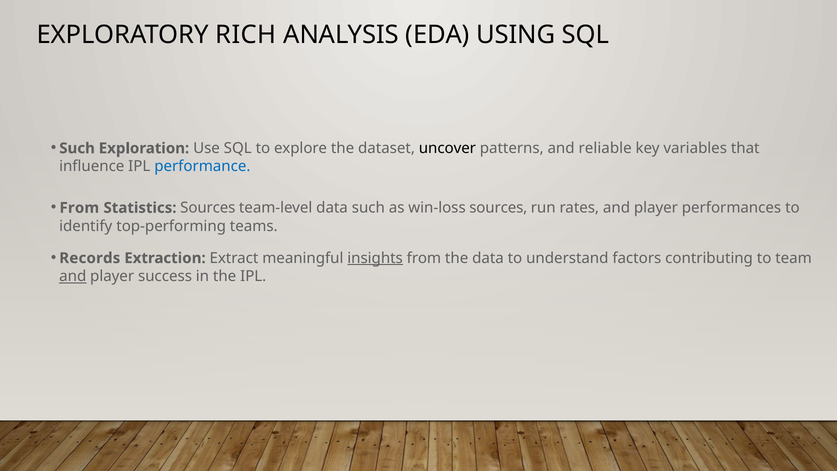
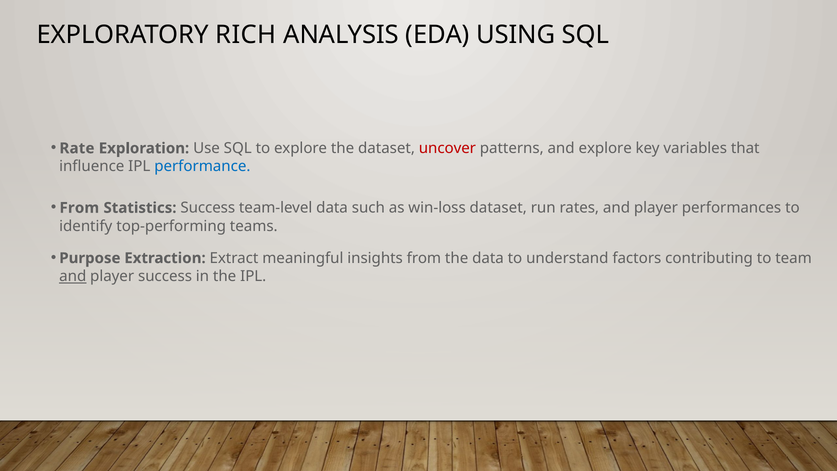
Such at (77, 148): Such -> Rate
uncover colour: black -> red
and reliable: reliable -> explore
Statistics Sources: Sources -> Success
win-loss sources: sources -> dataset
Records: Records -> Purpose
insights underline: present -> none
